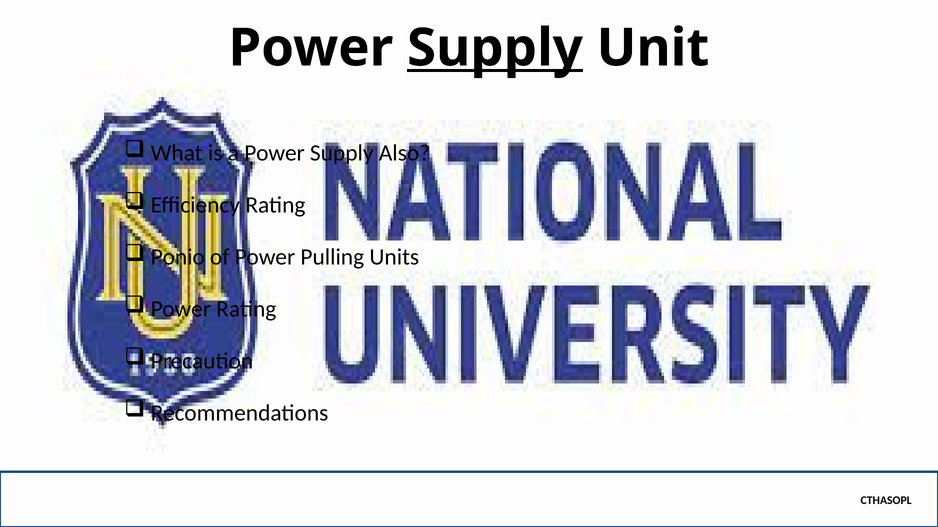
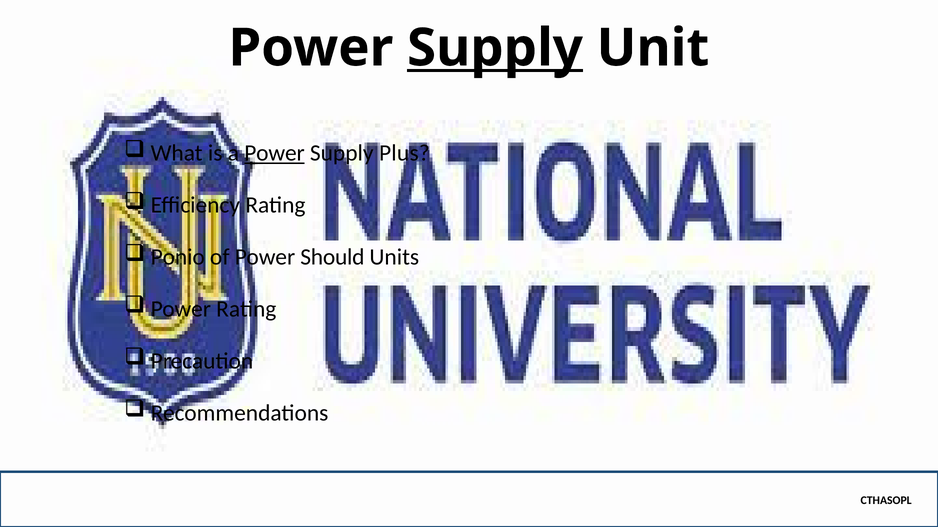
Power at (275, 153) underline: none -> present
Also: Also -> Plus
Pulling: Pulling -> Should
